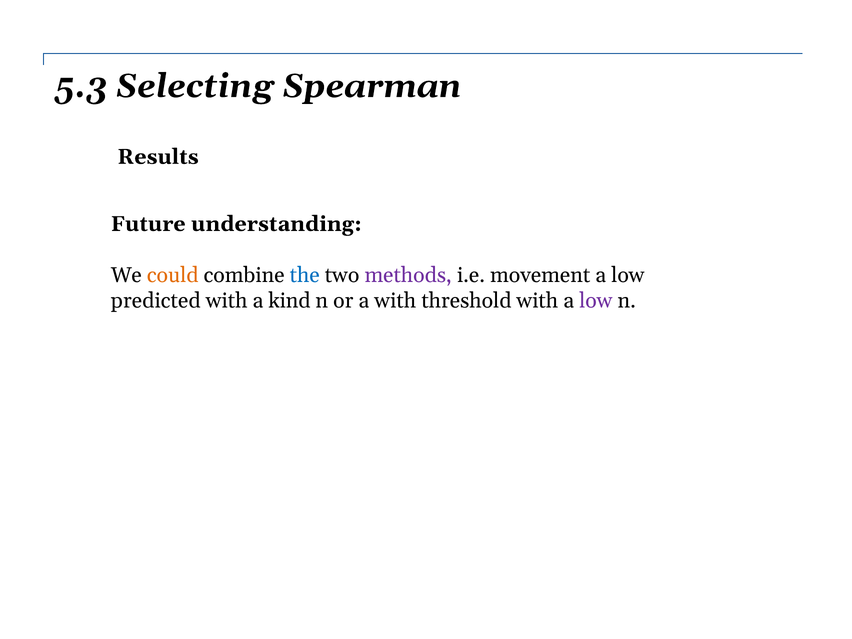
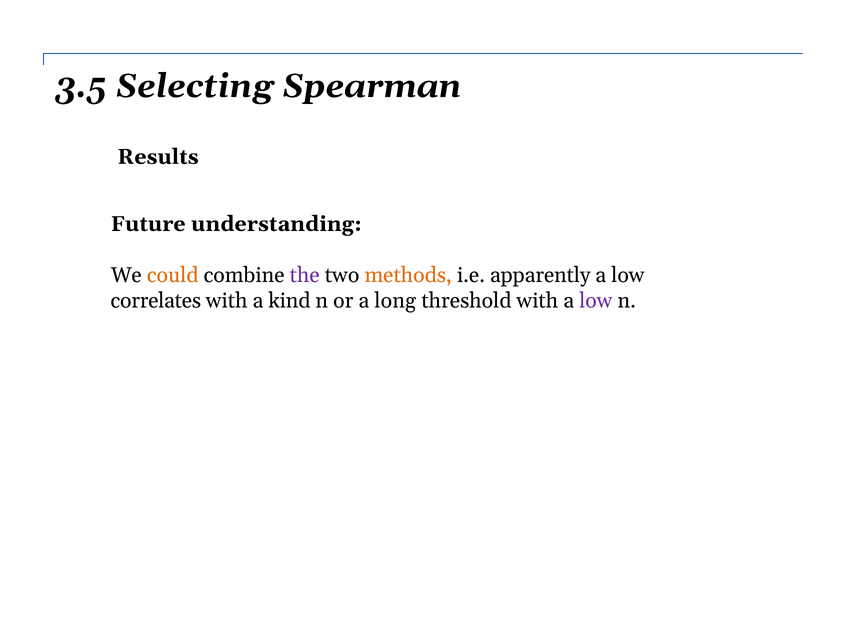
5.3: 5.3 -> 3.5
the colour: blue -> purple
methods colour: purple -> orange
movement: movement -> apparently
predicted: predicted -> correlates
a with: with -> long
